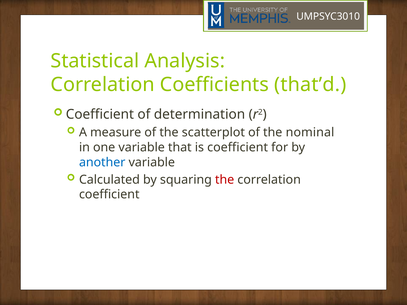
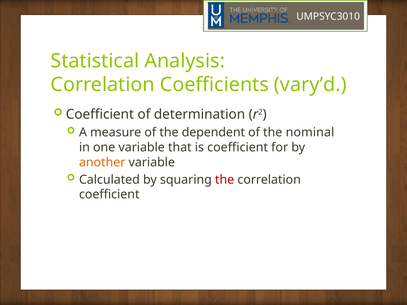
that’d: that’d -> vary’d
scatterplot: scatterplot -> dependent
another colour: blue -> orange
